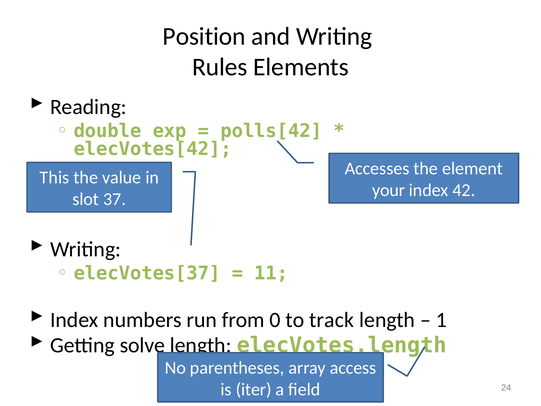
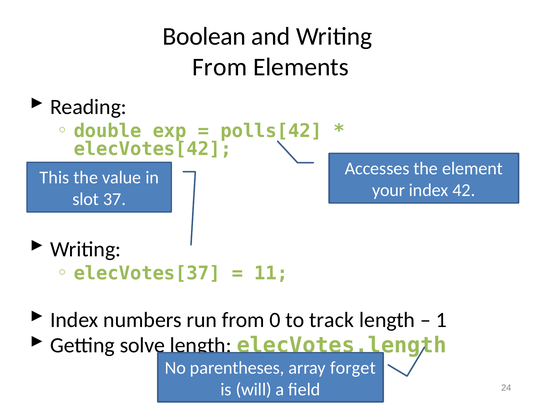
Position: Position -> Boolean
Rules at (220, 67): Rules -> From
access: access -> forget
iter: iter -> will
